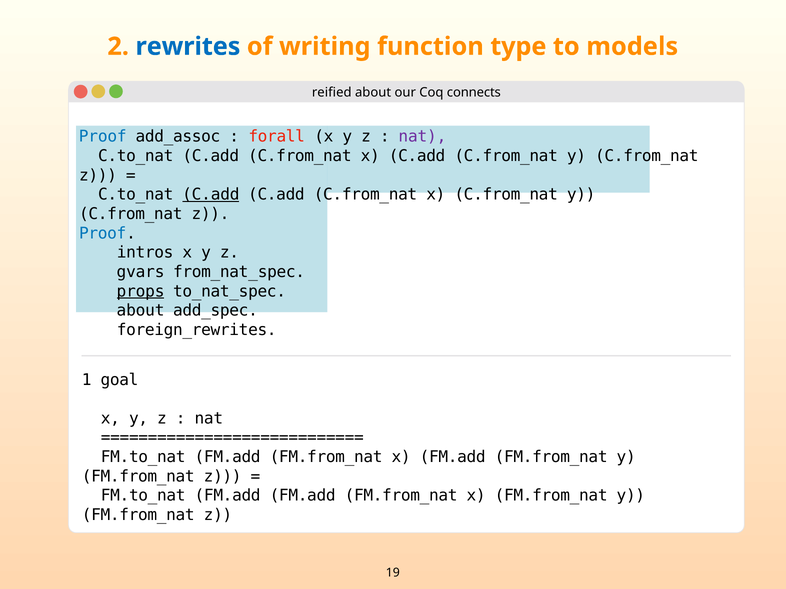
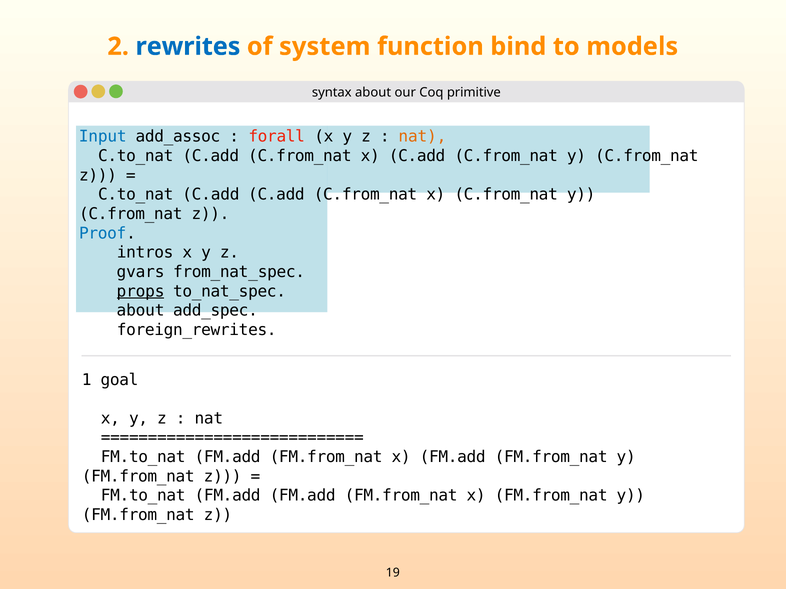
writing: writing -> system
type: type -> bind
reified: reified -> syntax
connects: connects -> primitive
Proof at (103, 137): Proof -> Input
nat at (422, 137) colour: purple -> orange
C.add at (211, 195) underline: present -> none
